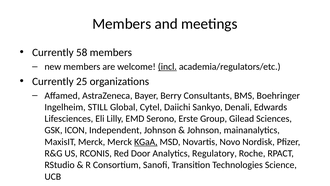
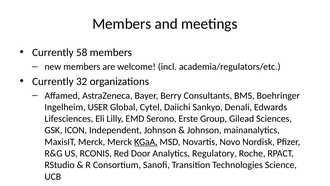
incl underline: present -> none
25: 25 -> 32
STILL: STILL -> USER
